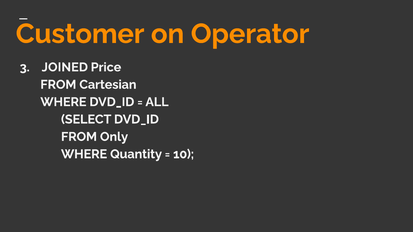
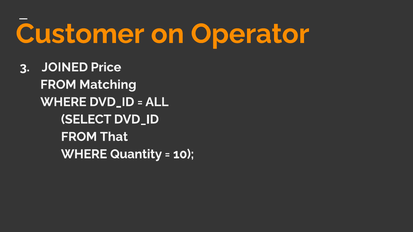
Cartesian: Cartesian -> Matching
Only: Only -> That
